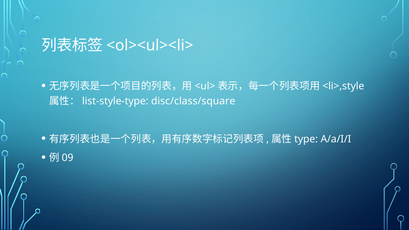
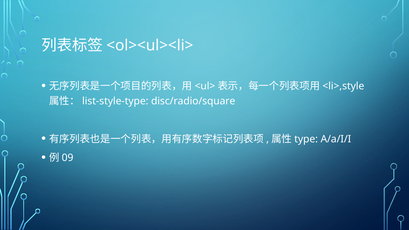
disc/class/square: disc/class/square -> disc/radio/square
